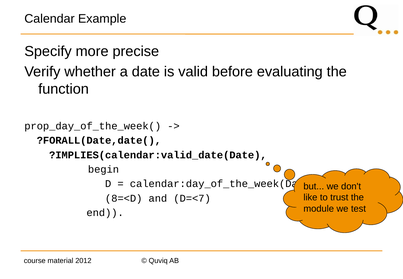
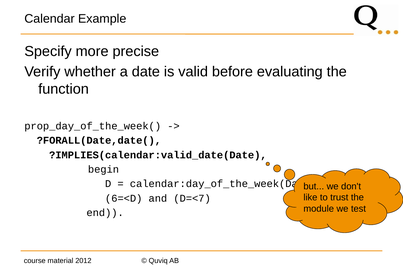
8=<D: 8=<D -> 6=<D
